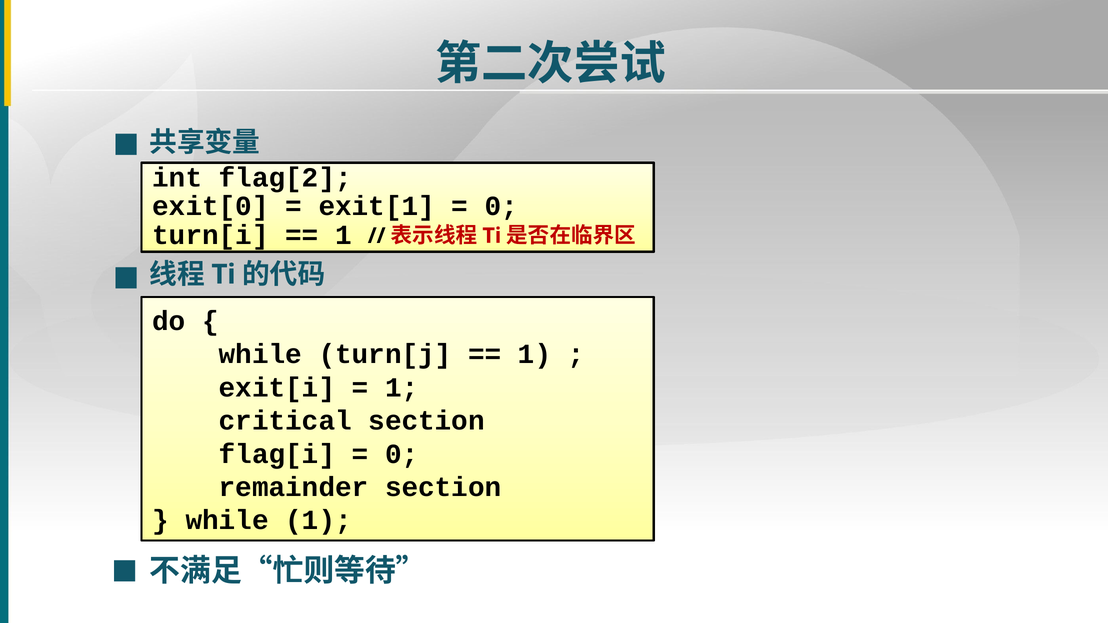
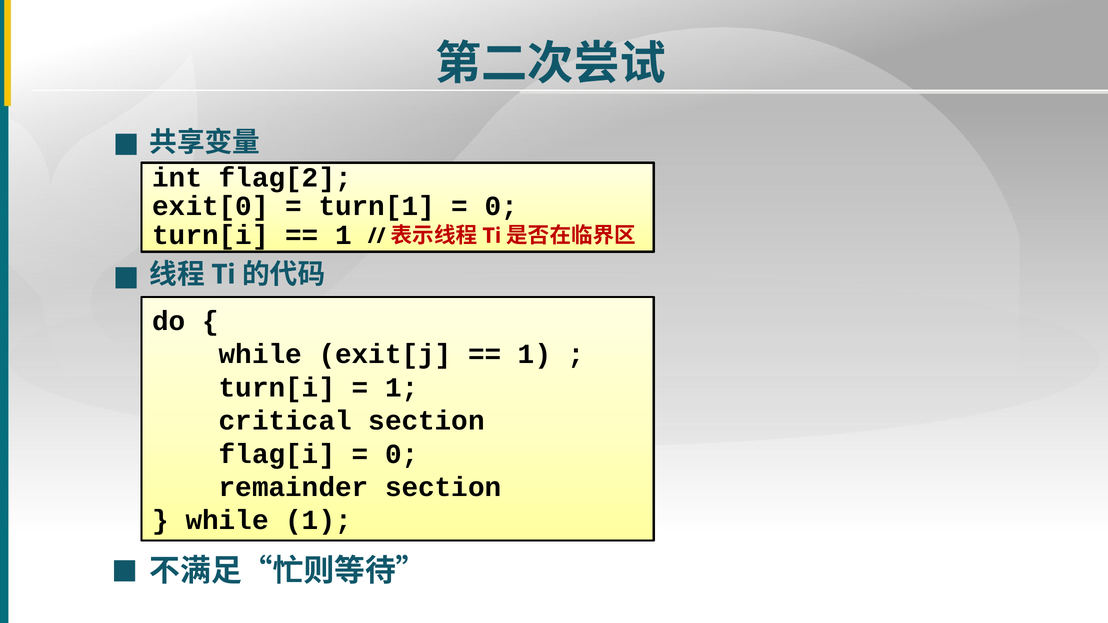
exit[1: exit[1 -> turn[1
turn[j: turn[j -> exit[j
exit[i at (277, 388): exit[i -> turn[i
